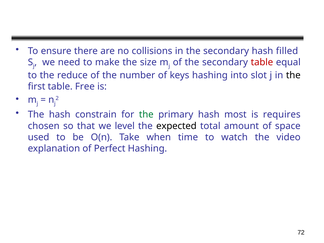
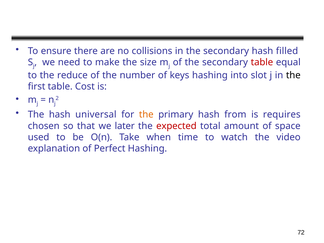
Free: Free -> Cost
constrain: constrain -> universal
the at (146, 115) colour: green -> orange
most: most -> from
level: level -> later
expected colour: black -> red
